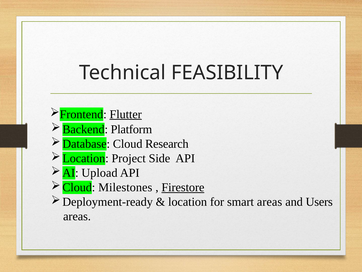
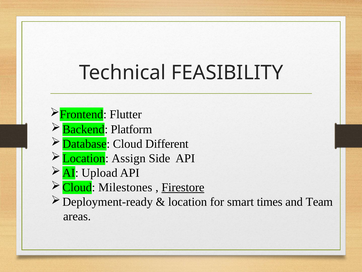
Flutter underline: present -> none
Research: Research -> Different
Project: Project -> Assign
smart areas: areas -> times
Users: Users -> Team
